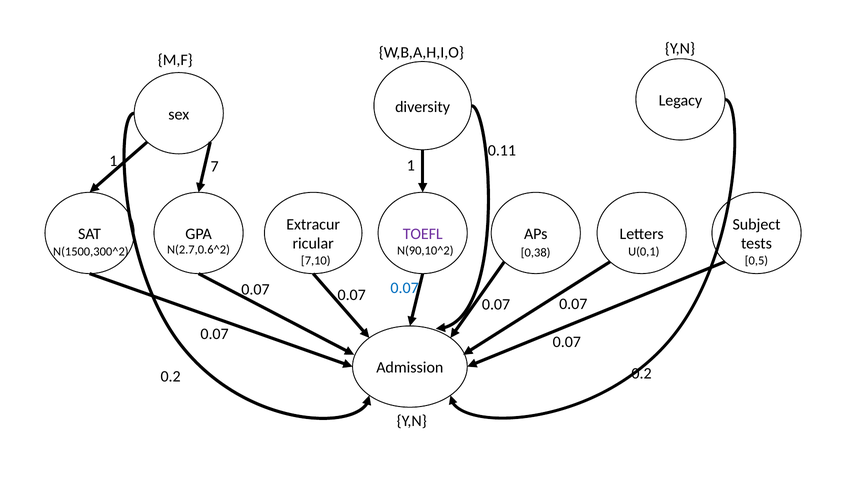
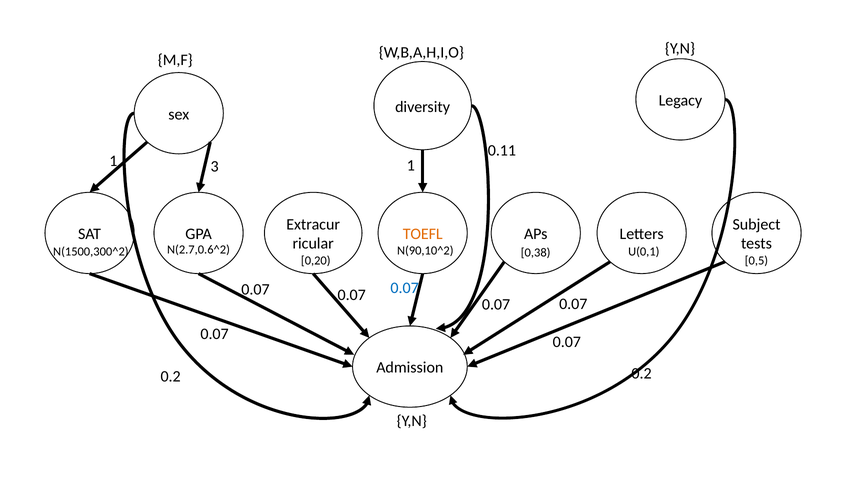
7: 7 -> 3
TOEFL colour: purple -> orange
7,10: 7,10 -> 0,20
